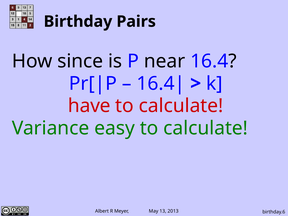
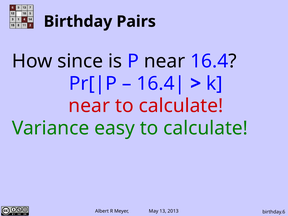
have at (89, 106): have -> near
